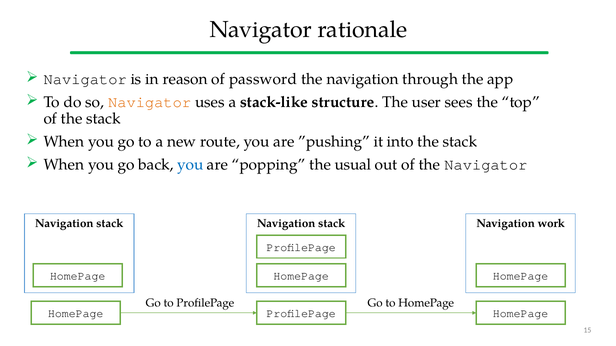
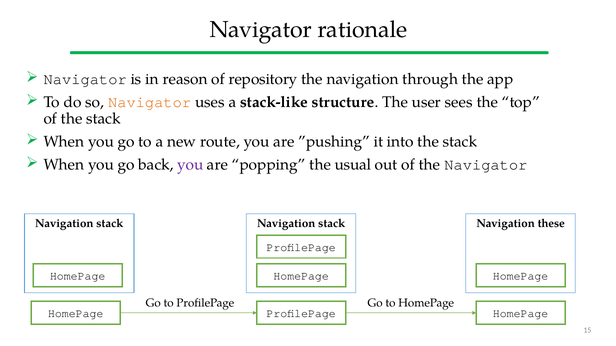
password: password -> repository
you at (190, 165) colour: blue -> purple
work: work -> these
